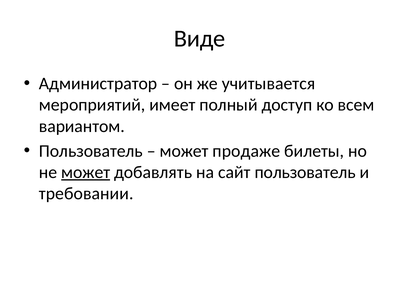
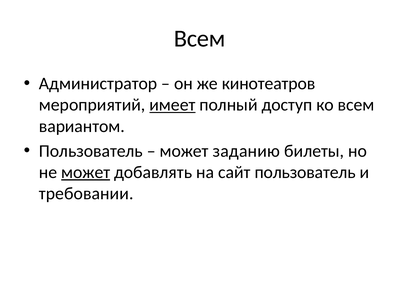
Виде at (200, 39): Виде -> Всем
учитывается: учитывается -> кинотеатров
имеет underline: none -> present
продаже: продаже -> заданию
